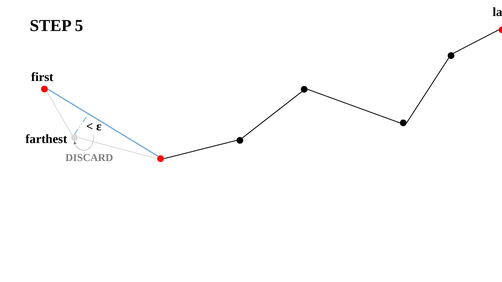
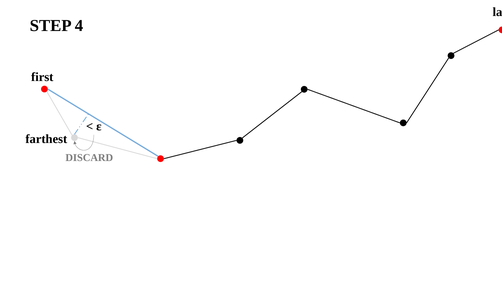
5: 5 -> 4
